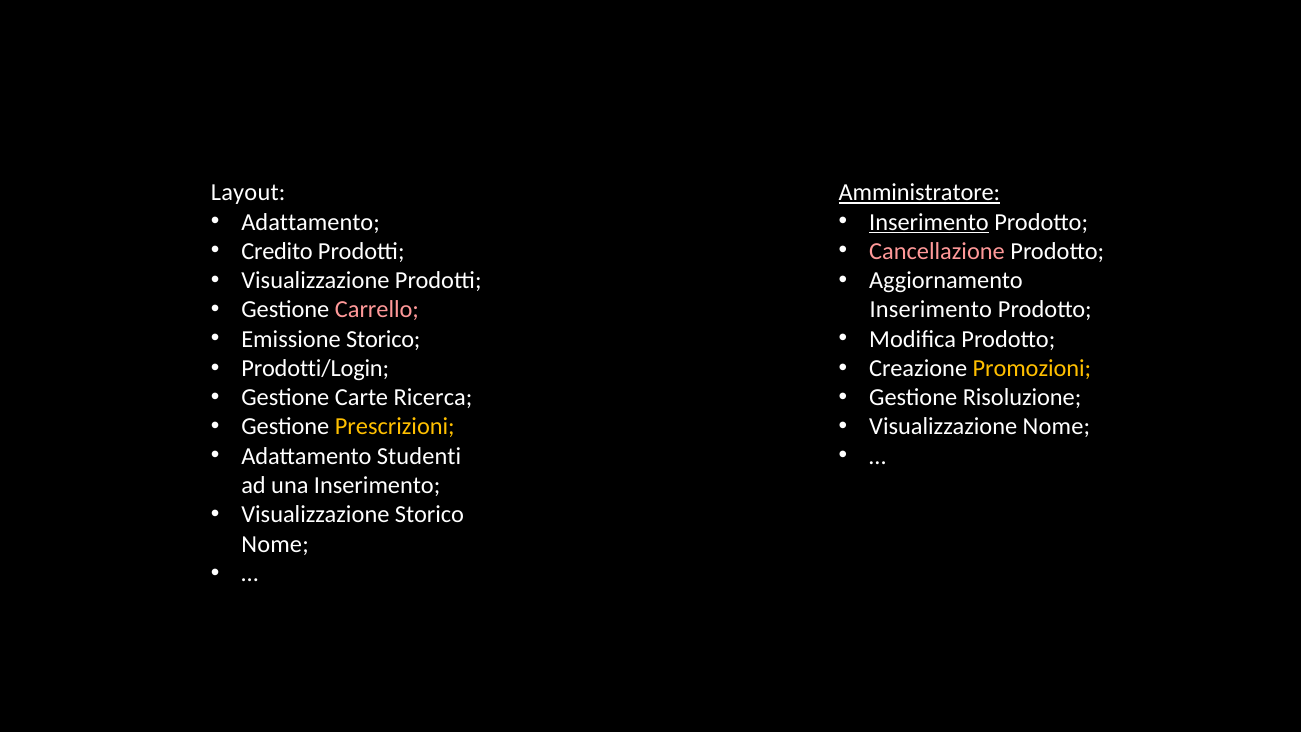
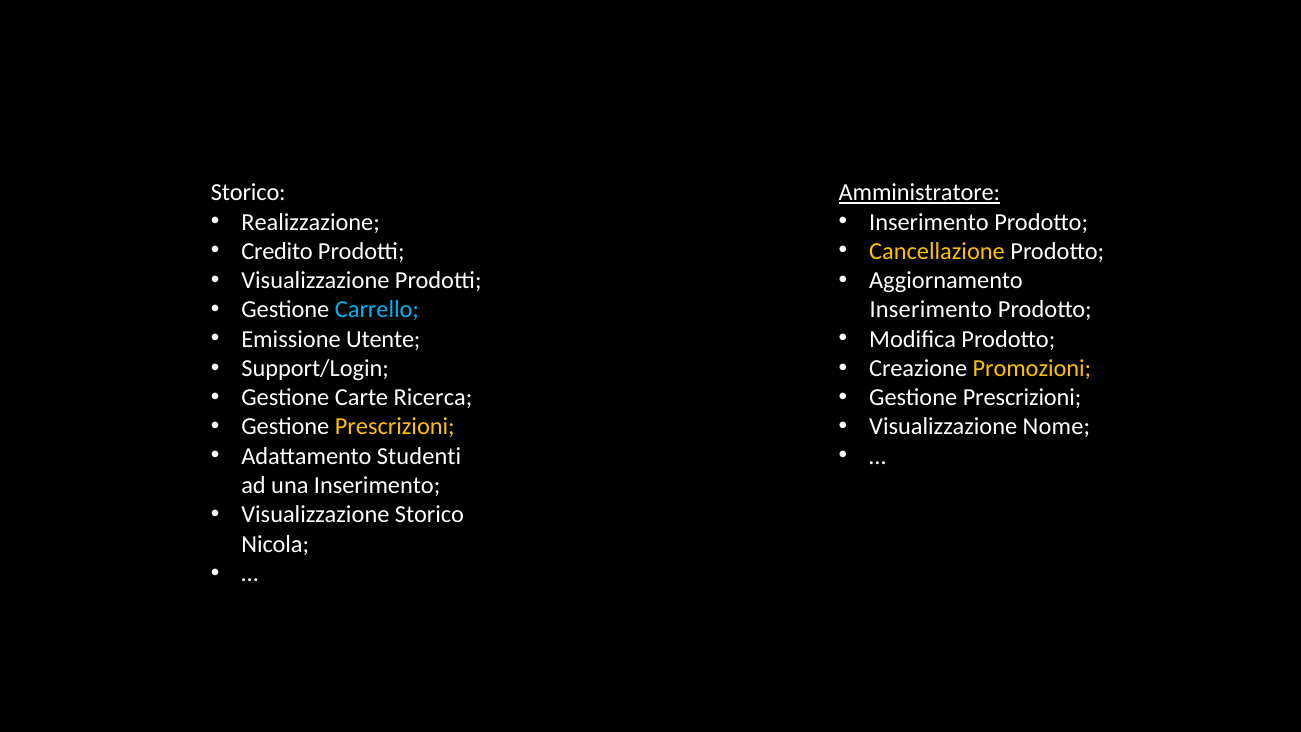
Layout at (248, 193): Layout -> Storico
Adattamento at (311, 222): Adattamento -> Realizzazione
Inserimento at (929, 222) underline: present -> none
Cancellazione colour: pink -> yellow
Carrello colour: pink -> light blue
Emissione Storico: Storico -> Utente
Prodotti/Login: Prodotti/Login -> Support/Login
Risoluzione at (1022, 398): Risoluzione -> Prescrizioni
Nome at (275, 544): Nome -> Nicola
